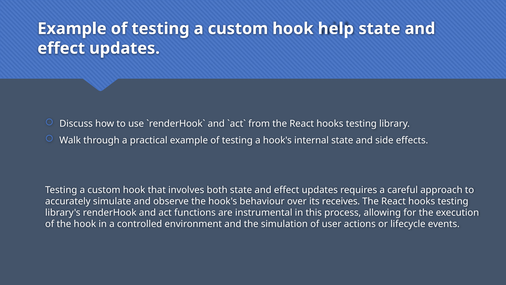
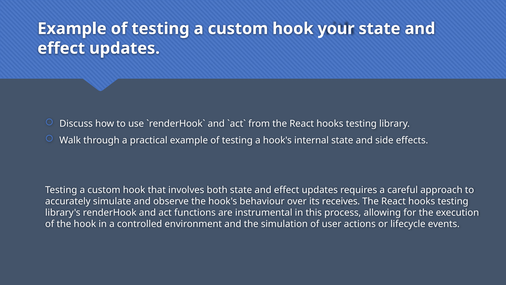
help: help -> your
